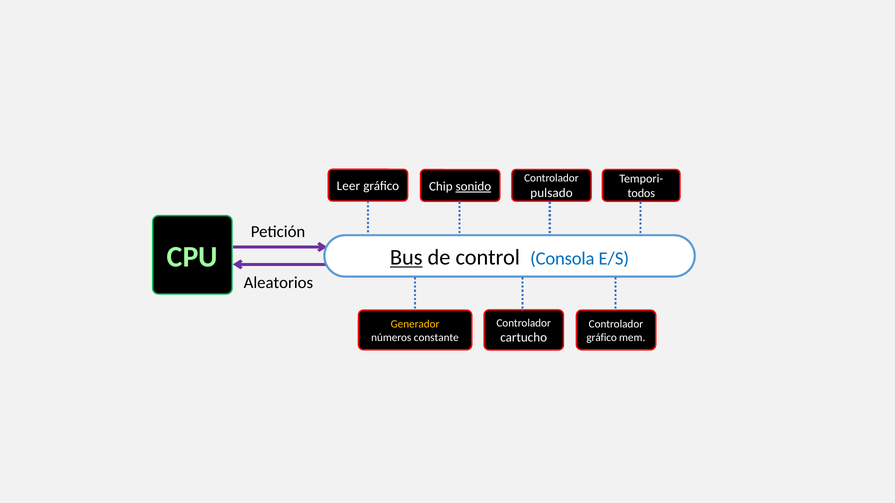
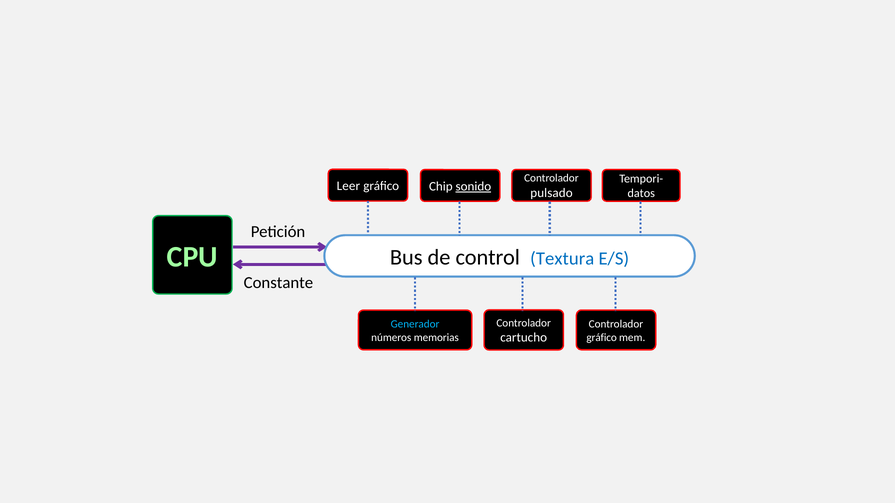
todos: todos -> datos
Bus underline: present -> none
Consola: Consola -> Textura
Aleatorios: Aleatorios -> Constante
Generador colour: yellow -> light blue
constante: constante -> memorias
